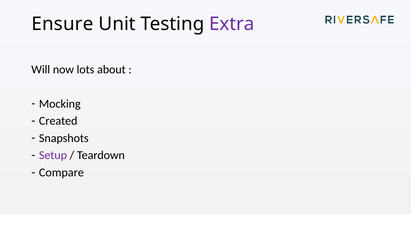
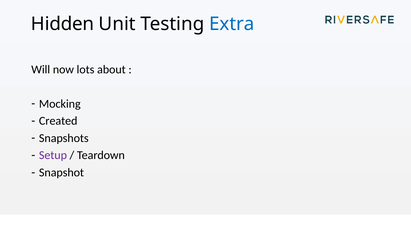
Ensure: Ensure -> Hidden
Extra colour: purple -> blue
Compare: Compare -> Snapshot
